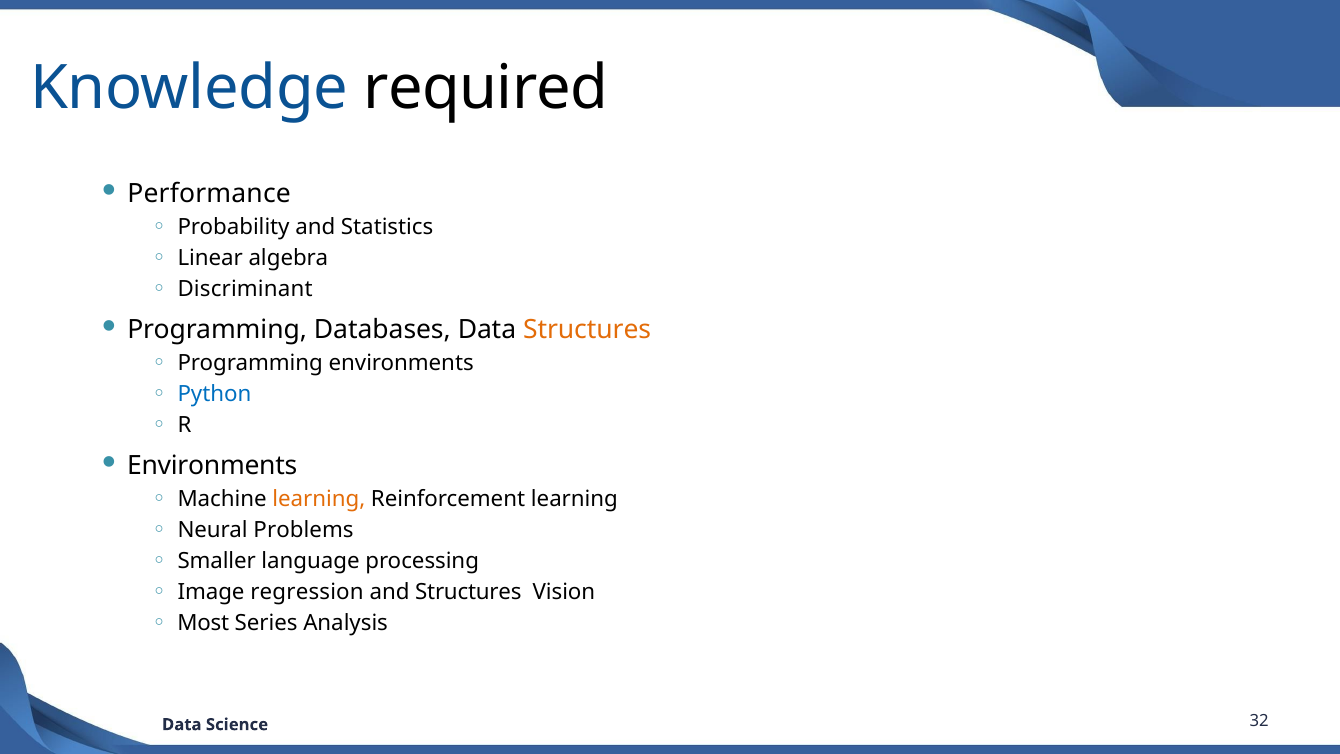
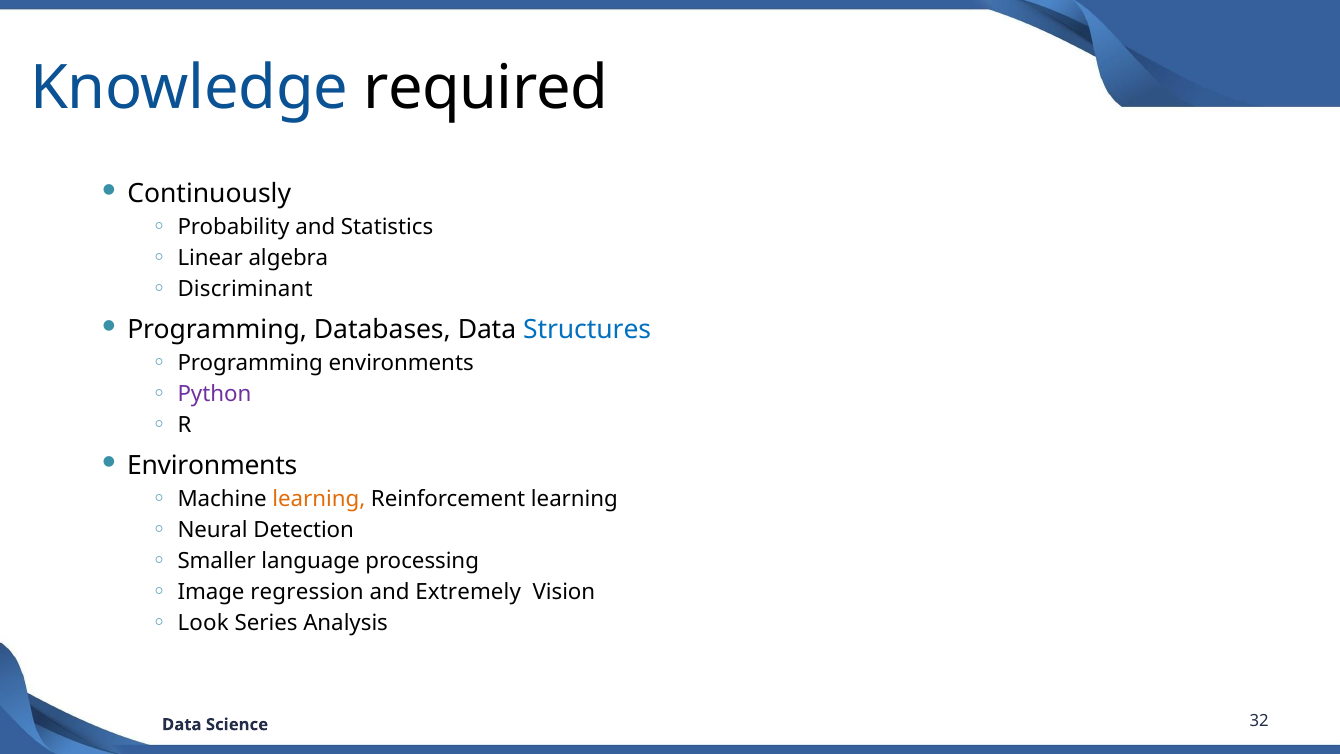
Performance: Performance -> Continuously
Structures at (587, 329) colour: orange -> blue
Python colour: blue -> purple
Problems: Problems -> Detection
and Structures: Structures -> Extremely
Most: Most -> Look
